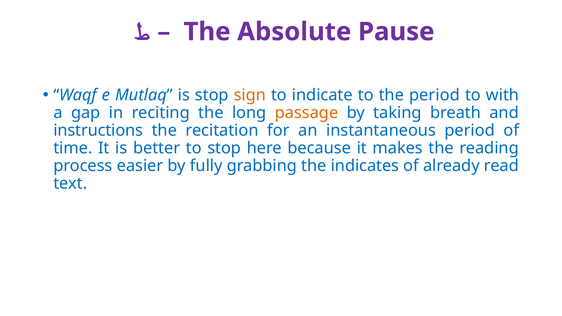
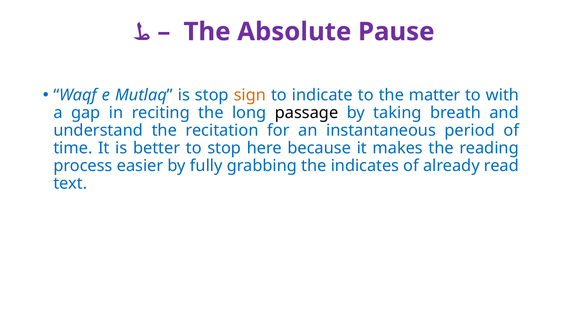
the period: period -> matter
passage colour: orange -> black
instructions: instructions -> understand
